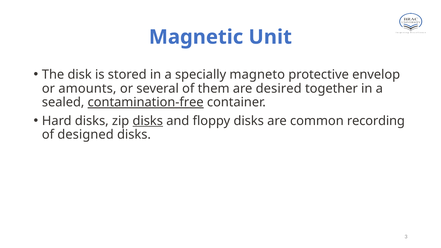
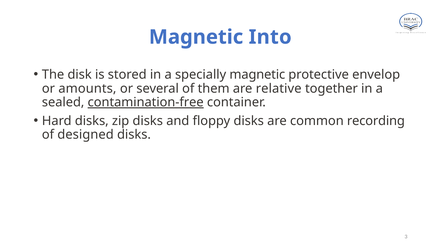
Unit: Unit -> Into
specially magneto: magneto -> magnetic
desired: desired -> relative
disks at (148, 121) underline: present -> none
